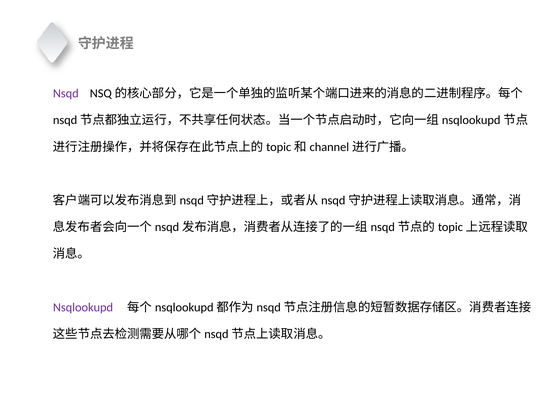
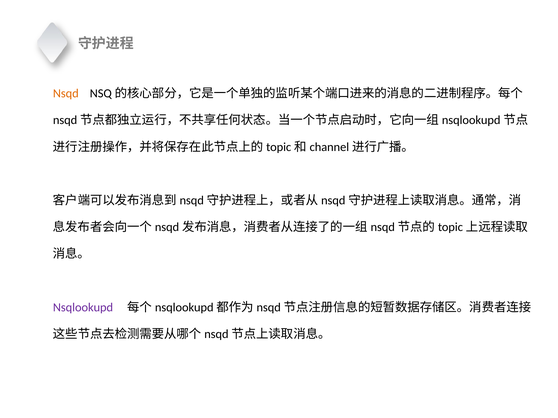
Nsqd colour: purple -> orange
